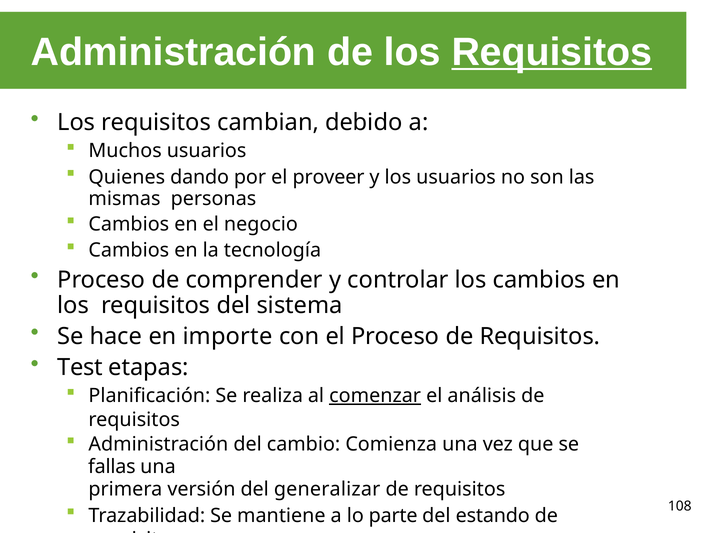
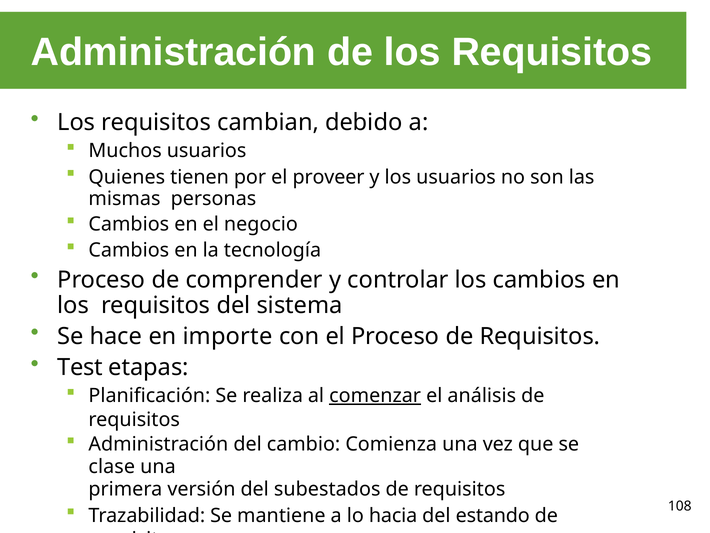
Requisitos at (552, 52) underline: present -> none
dando: dando -> tienen
fallas: fallas -> clase
generalizar: generalizar -> subestados
parte: parte -> hacia
